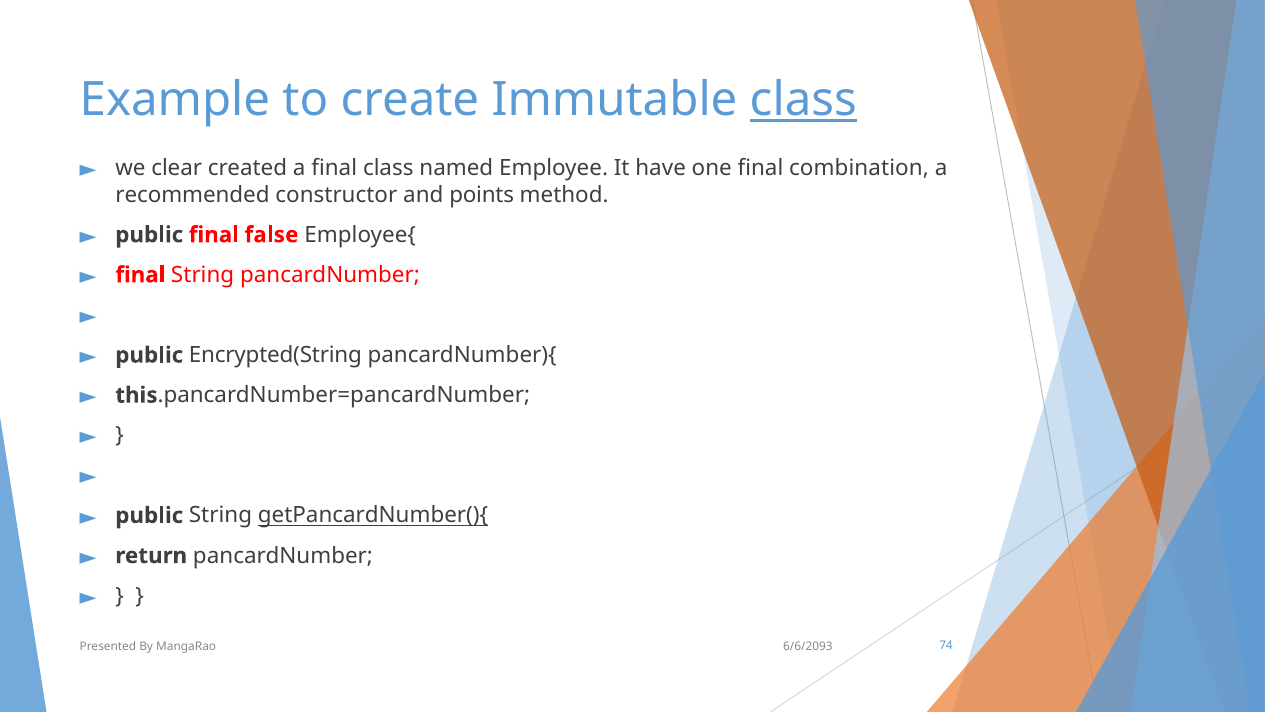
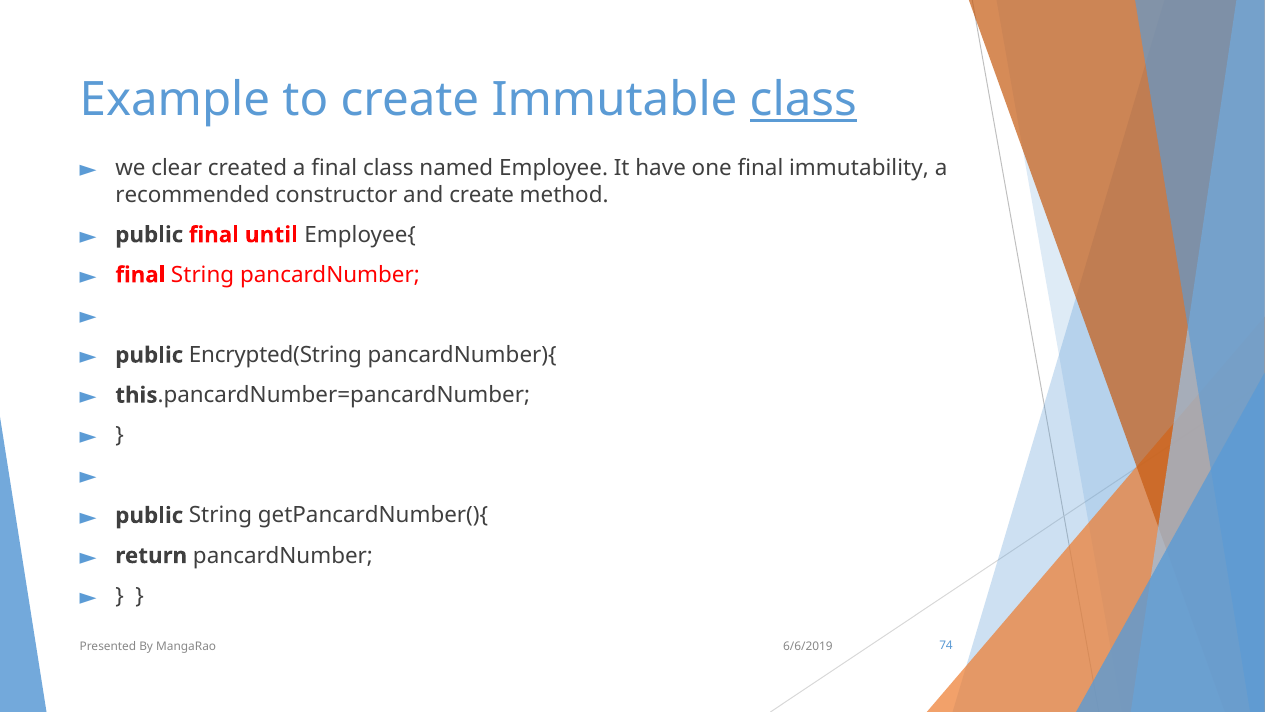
combination: combination -> immutability
and points: points -> create
false: false -> until
getPancardNumber(){ underline: present -> none
6/6/2093: 6/6/2093 -> 6/6/2019
